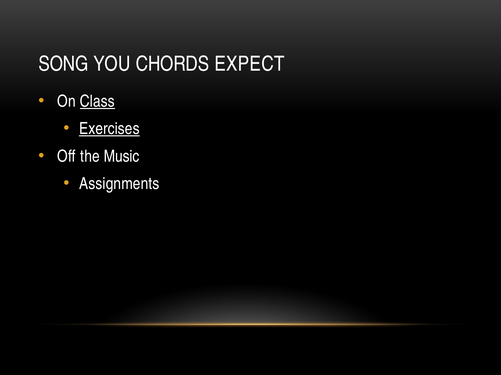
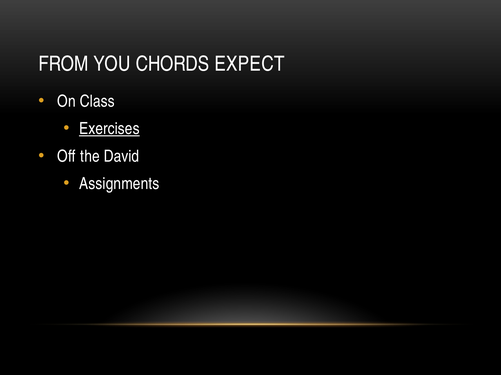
SONG: SONG -> FROM
Class underline: present -> none
Music: Music -> David
